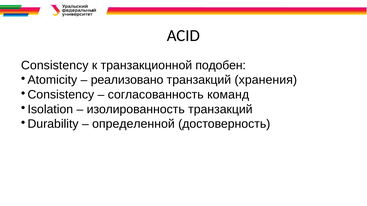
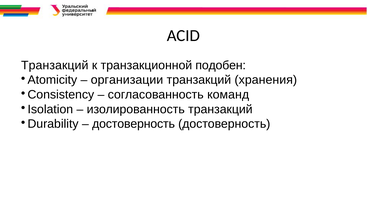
Consistency at (55, 65): Consistency -> Транзакций
реализовано: реализовано -> организации
определенной at (133, 124): определенной -> достоверность
